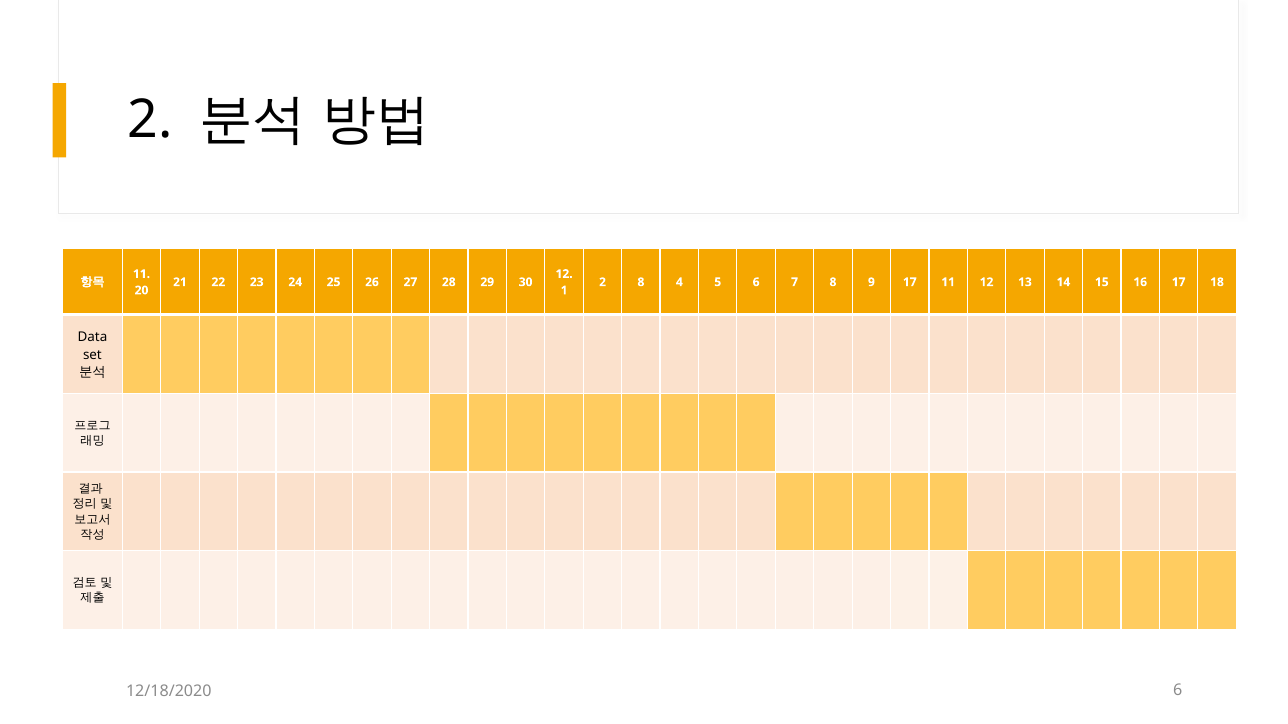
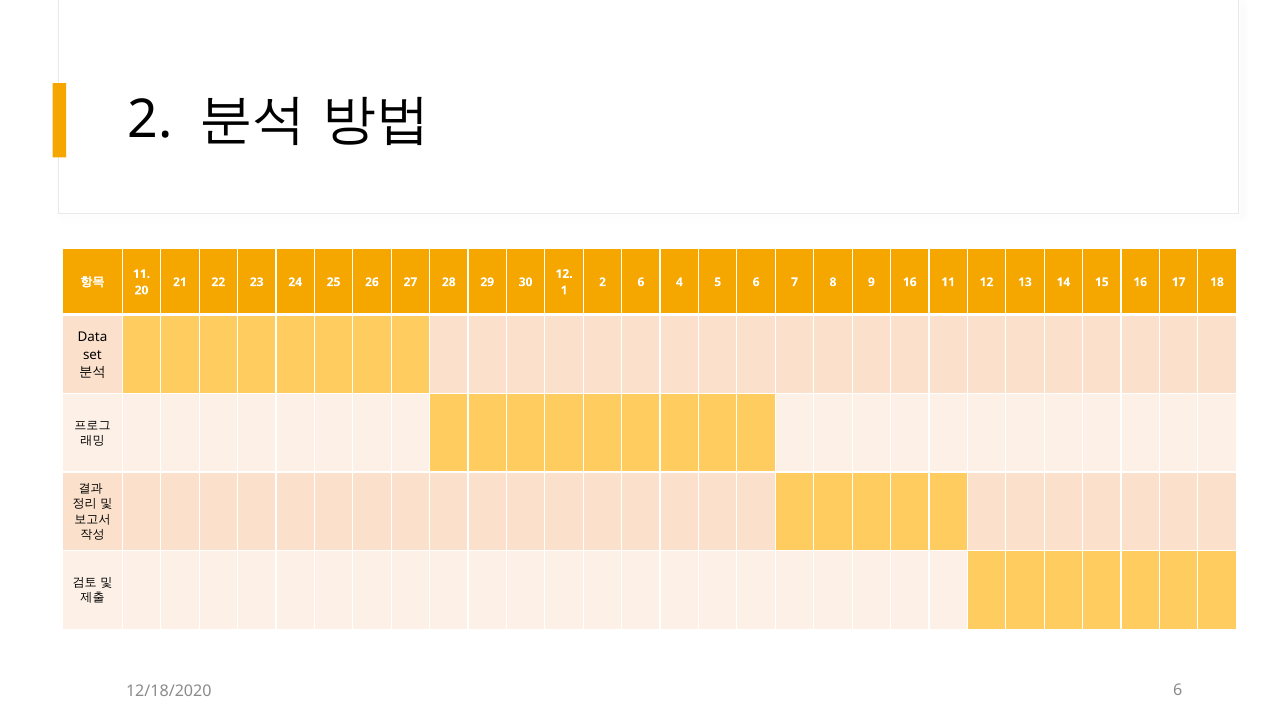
2 8: 8 -> 6
9 17: 17 -> 16
